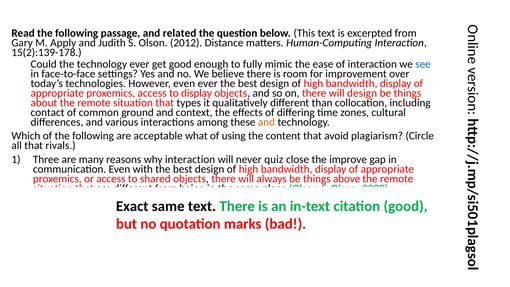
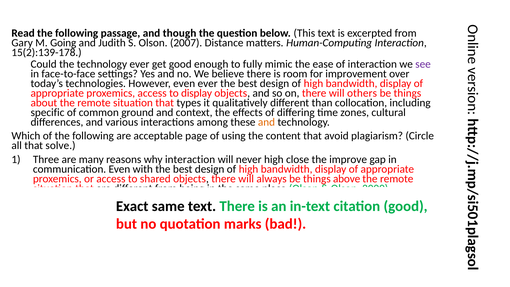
and related: related -> though
Apply: Apply -> Going
2012: 2012 -> 2007
see colour: blue -> purple
will design: design -> others
contact: contact -> specific
what: what -> page
that rivals: rivals -> solve
never quiz: quiz -> high
